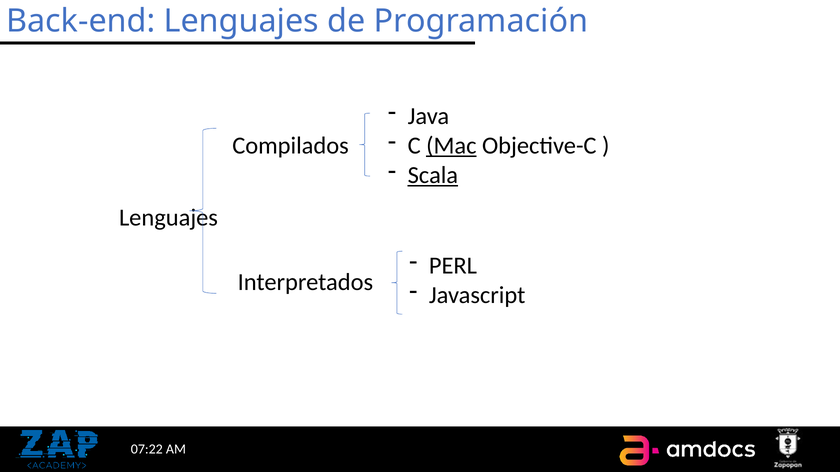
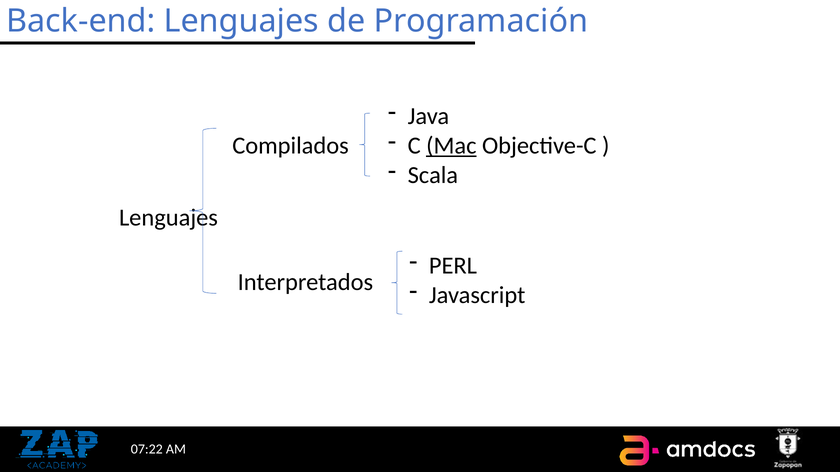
Scala underline: present -> none
